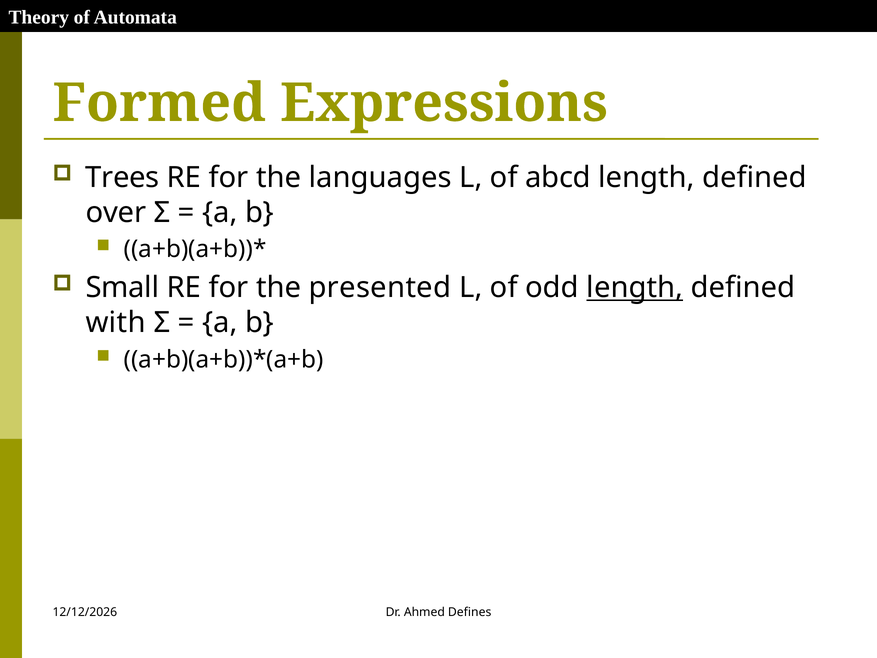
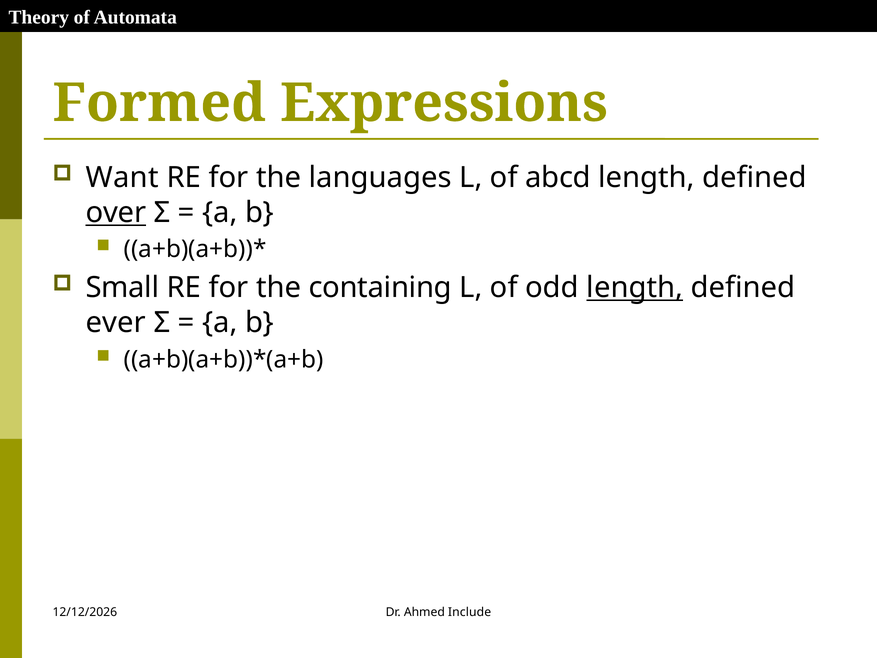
Trees: Trees -> Want
over underline: none -> present
presented: presented -> containing
with: with -> ever
Defines: Defines -> Include
